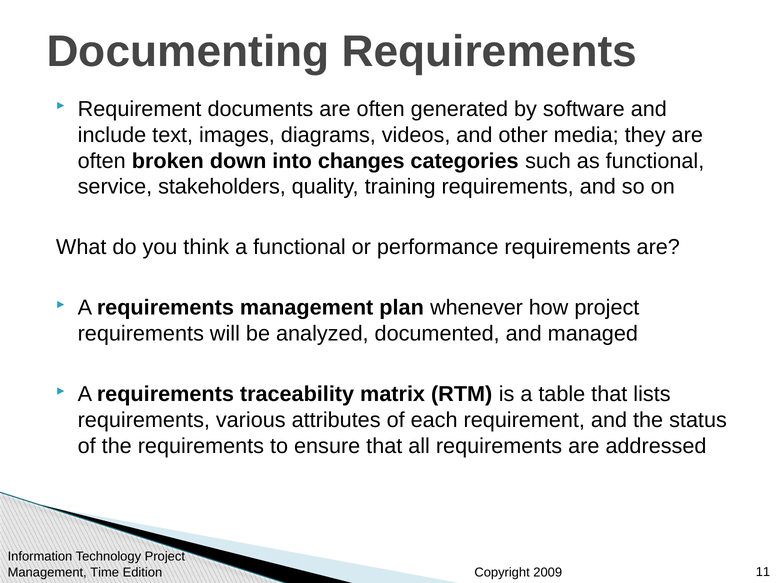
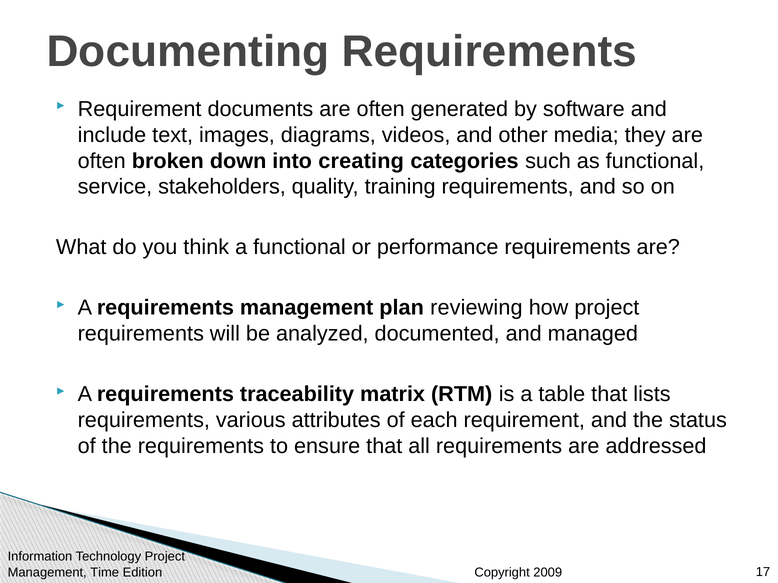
changes: changes -> creating
whenever: whenever -> reviewing
11: 11 -> 17
